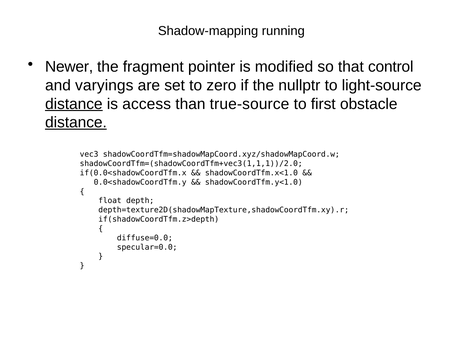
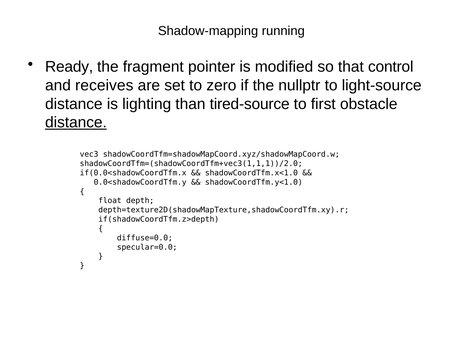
Newer: Newer -> Ready
varyings: varyings -> receives
distance at (74, 104) underline: present -> none
access: access -> lighting
true-source: true-source -> tired-source
